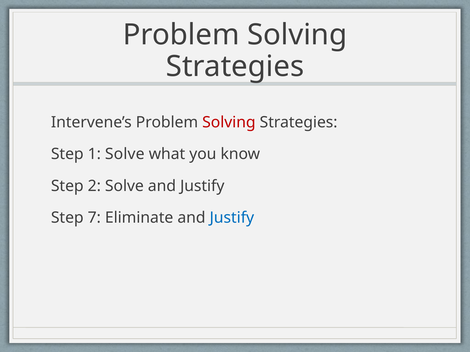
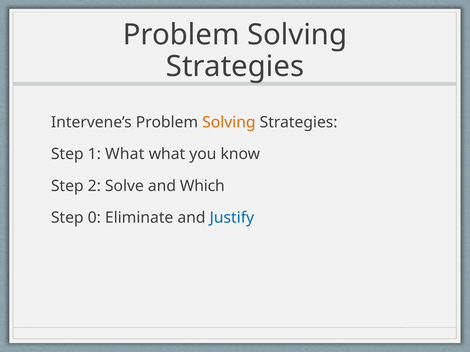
Solving at (229, 123) colour: red -> orange
1 Solve: Solve -> What
Solve and Justify: Justify -> Which
7: 7 -> 0
